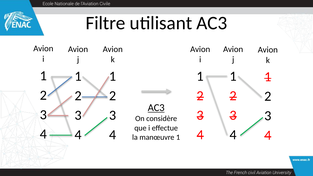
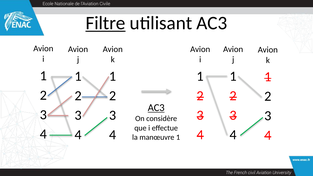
Filtre underline: none -> present
